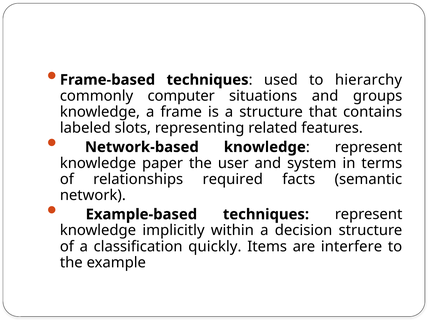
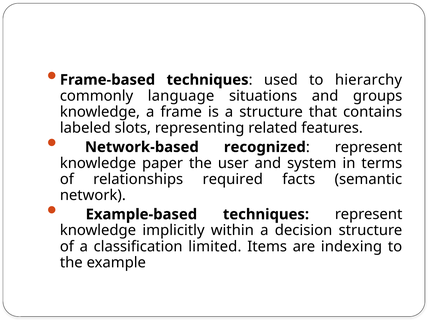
computer: computer -> language
Network-based knowledge: knowledge -> recognized
quickly: quickly -> limited
interfere: interfere -> indexing
